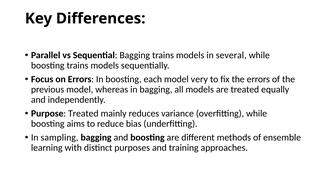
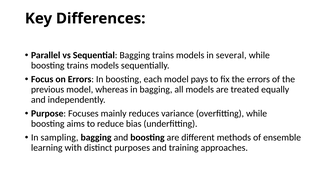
very: very -> pays
Purpose Treated: Treated -> Focuses
